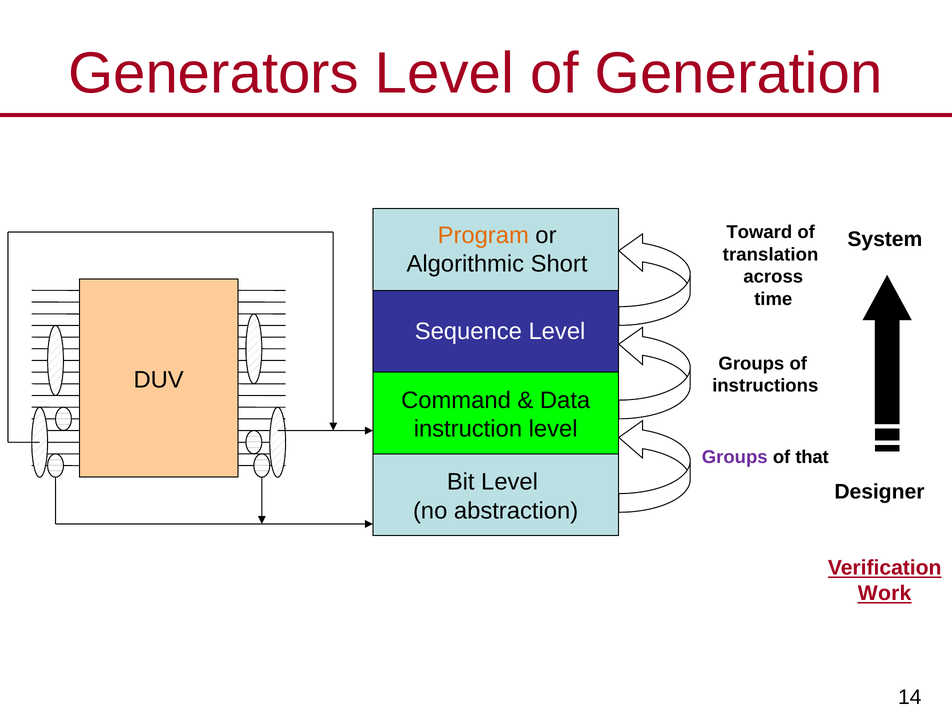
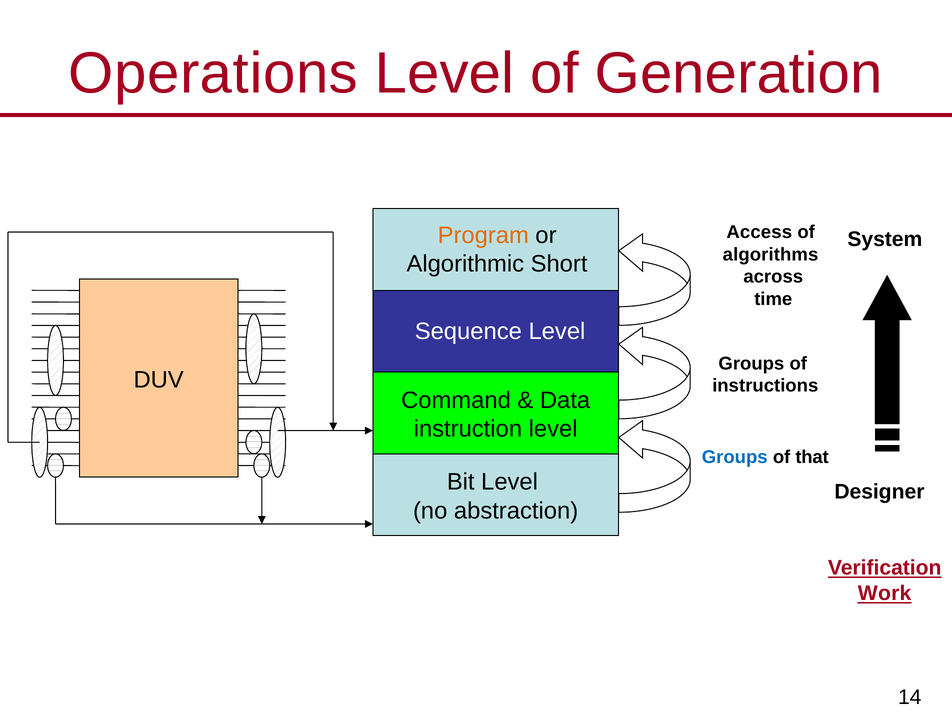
Generators: Generators -> Operations
Toward: Toward -> Access
translation: translation -> algorithms
Groups at (735, 457) colour: purple -> blue
